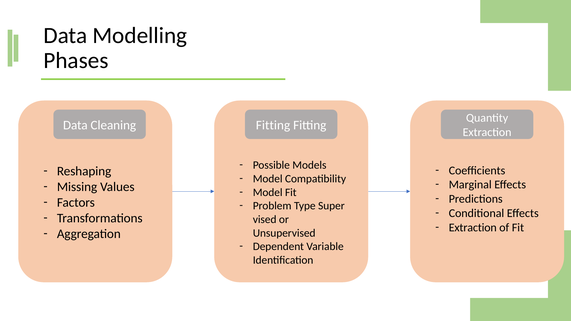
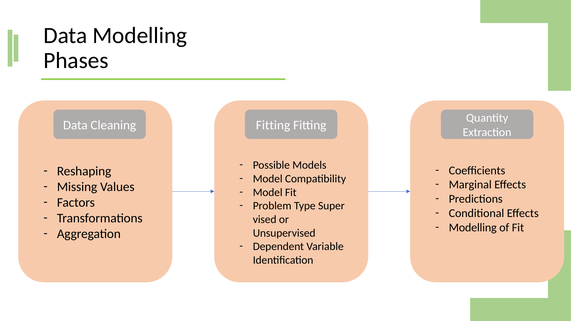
Extraction at (473, 228): Extraction -> Modelling
